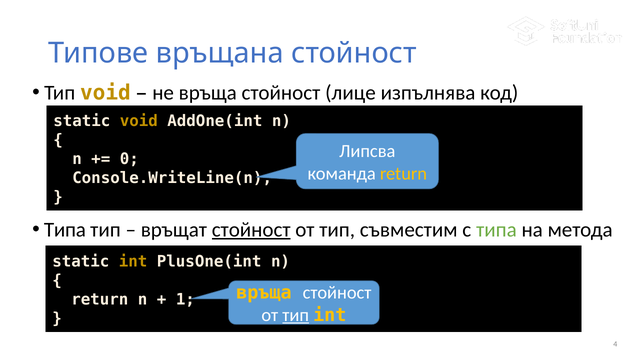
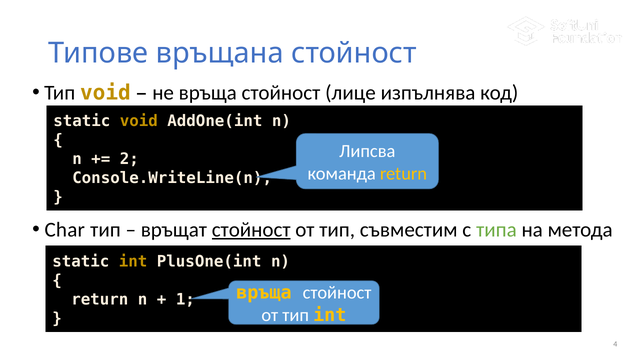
0: 0 -> 2
Типа at (65, 229): Типа -> Char
тип at (296, 315) underline: present -> none
